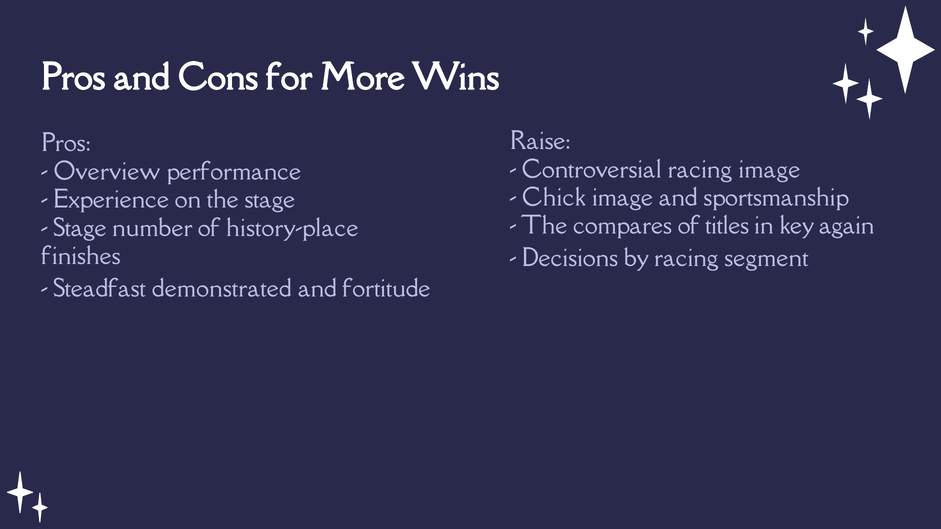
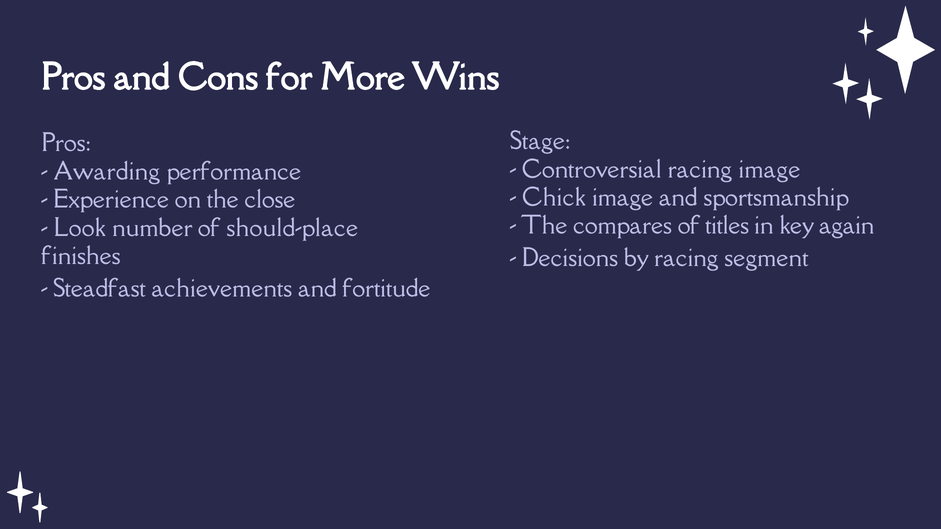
Raise: Raise -> Stage
Overview: Overview -> Awarding
the stage: stage -> close
Stage at (80, 228): Stage -> Look
history-place: history-place -> should-place
demonstrated: demonstrated -> achievements
